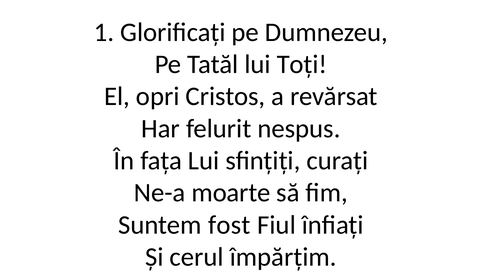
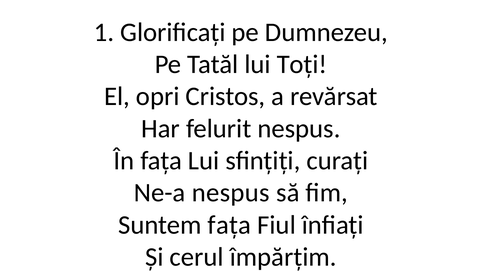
Ne-a moarte: moarte -> nespus
Suntem fost: fost -> fața
